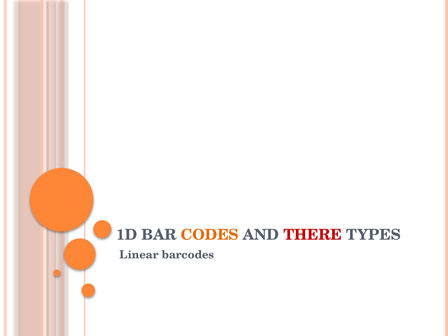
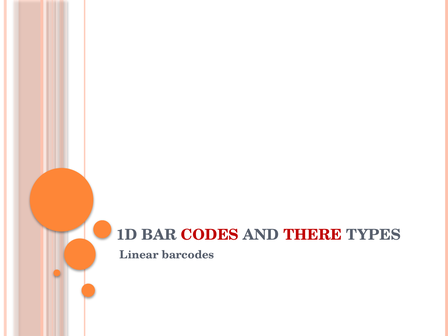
CODES colour: orange -> red
